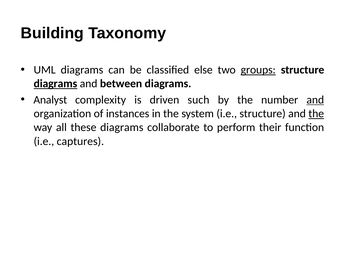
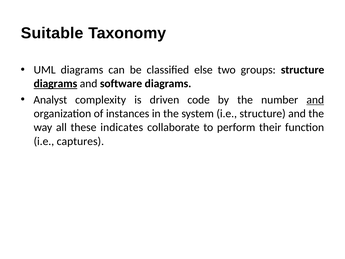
Building: Building -> Suitable
groups underline: present -> none
between: between -> software
such: such -> code
the at (316, 114) underline: present -> none
these diagrams: diagrams -> indicates
